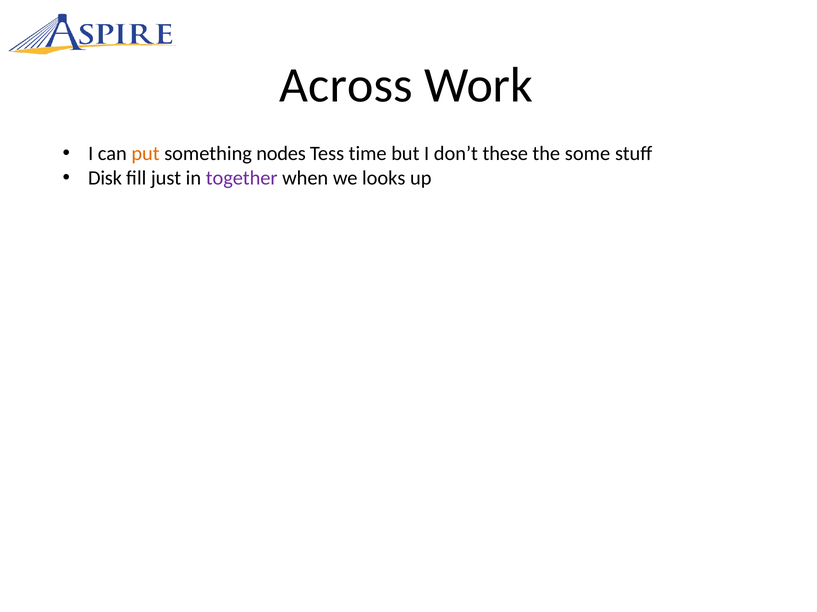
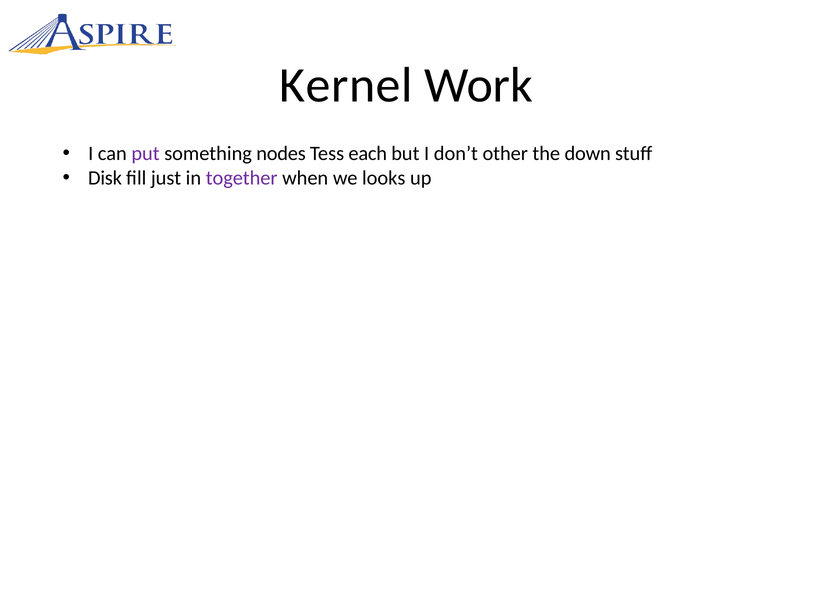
Across: Across -> Kernel
put colour: orange -> purple
time: time -> each
these: these -> other
some: some -> down
